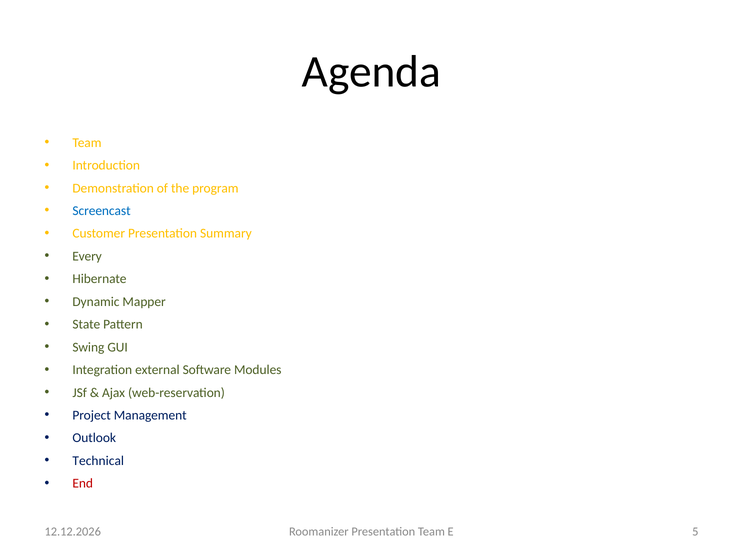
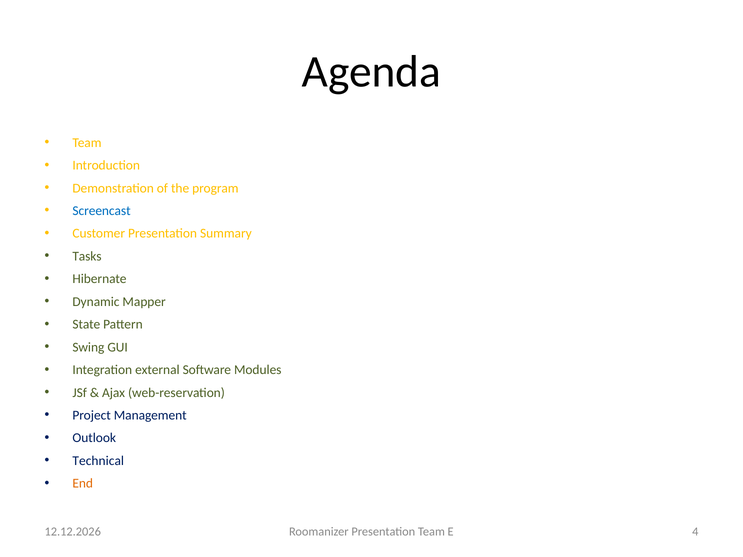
Every: Every -> Tasks
End colour: red -> orange
5: 5 -> 4
